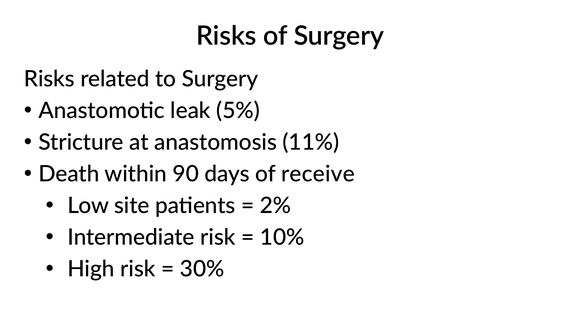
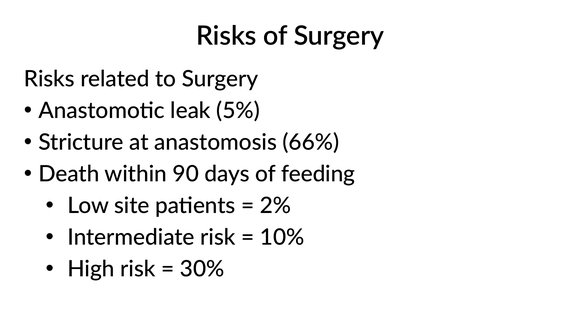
11%: 11% -> 66%
receive: receive -> feeding
